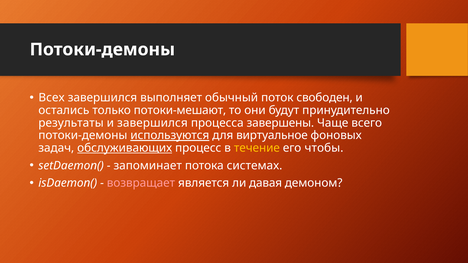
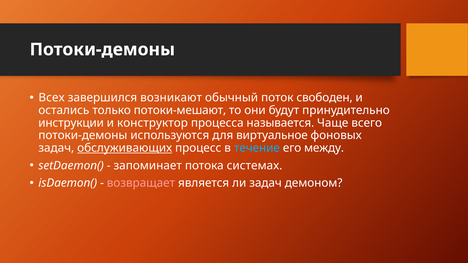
выполняет: выполняет -> возникают
результаты: результаты -> инструкции
и завершился: завершился -> конструктор
завершены: завершены -> называется
используются underline: present -> none
течение colour: yellow -> light blue
чтобы: чтобы -> между
ли давая: давая -> задач
